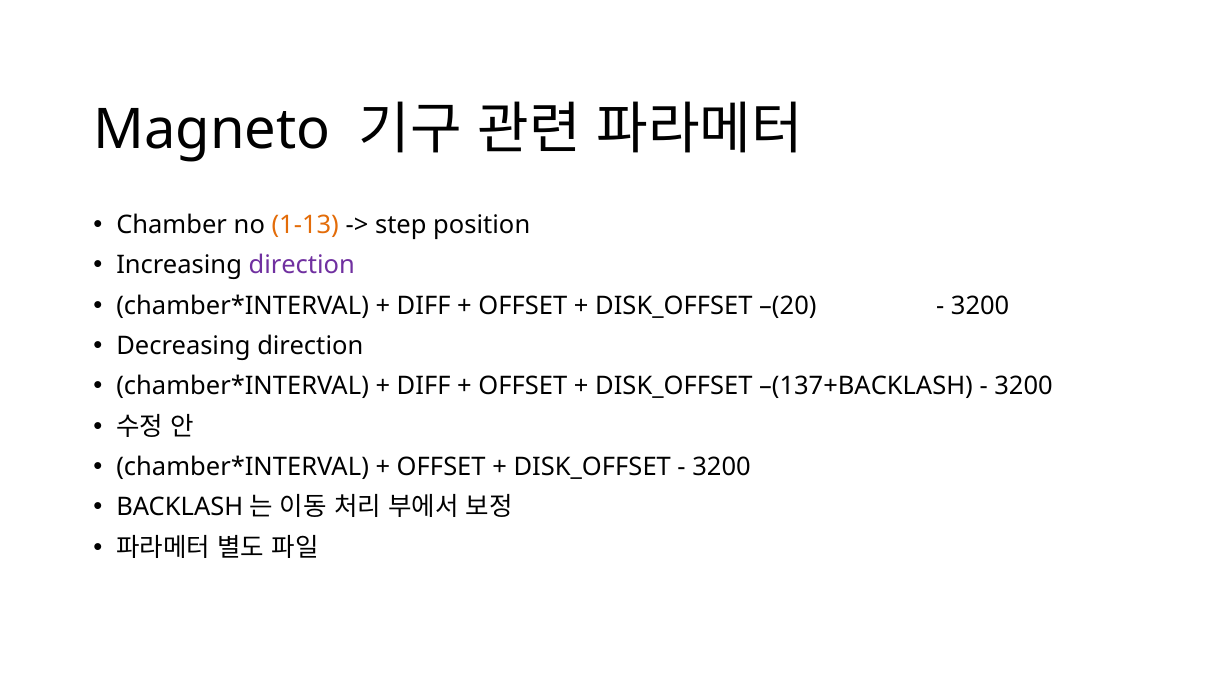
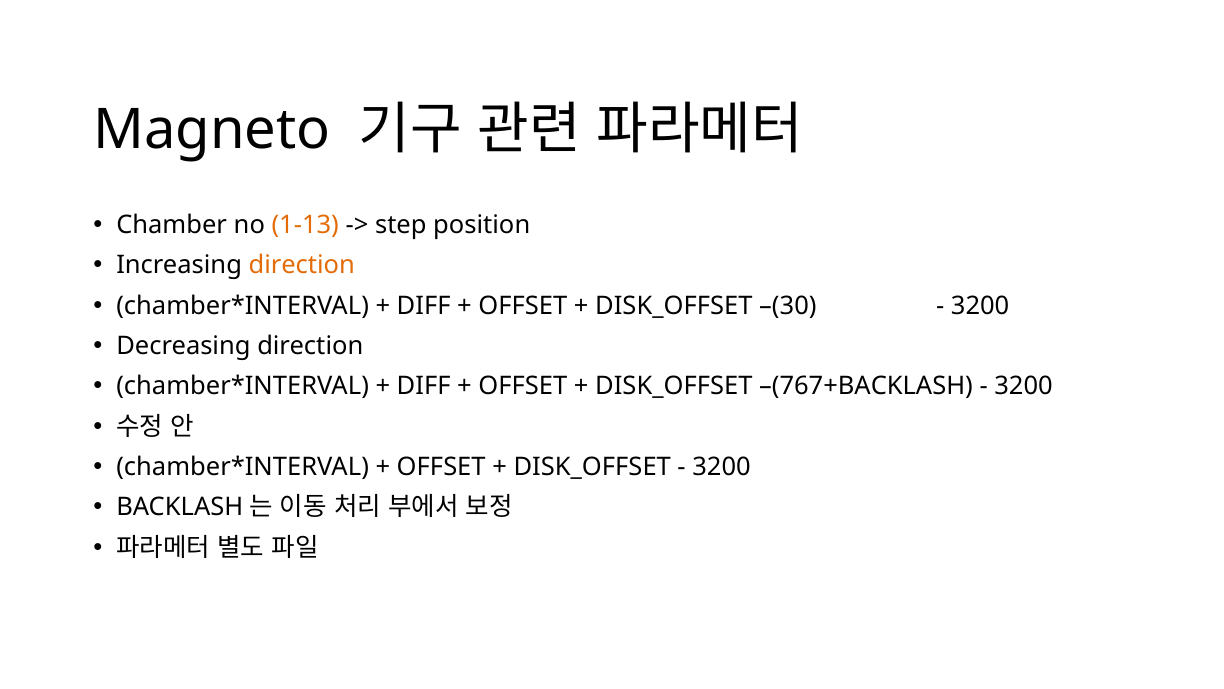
direction at (302, 265) colour: purple -> orange
–(20: –(20 -> –(30
–(137+BACKLASH: –(137+BACKLASH -> –(767+BACKLASH
